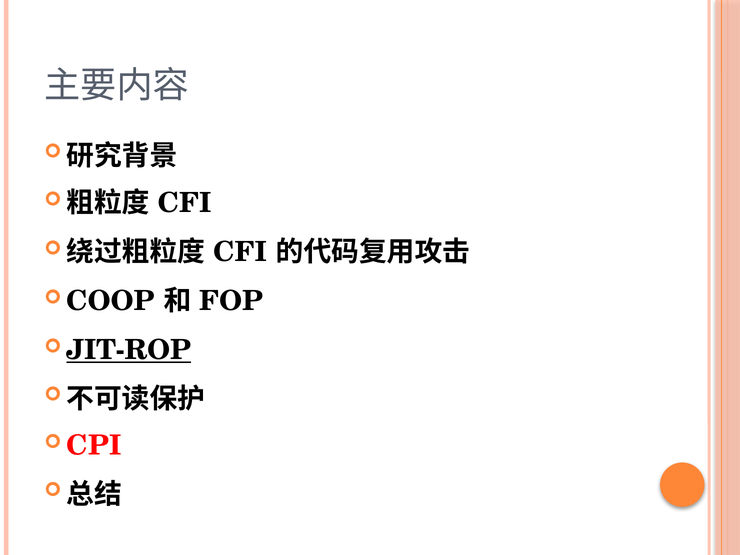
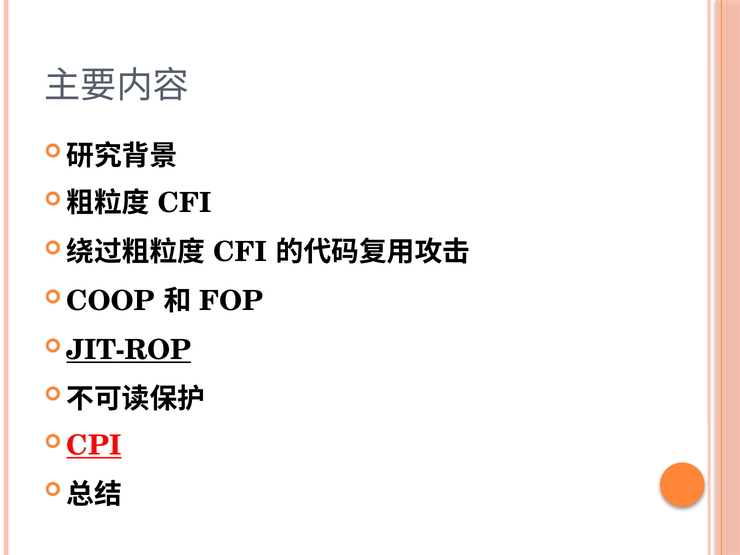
CPI underline: none -> present
